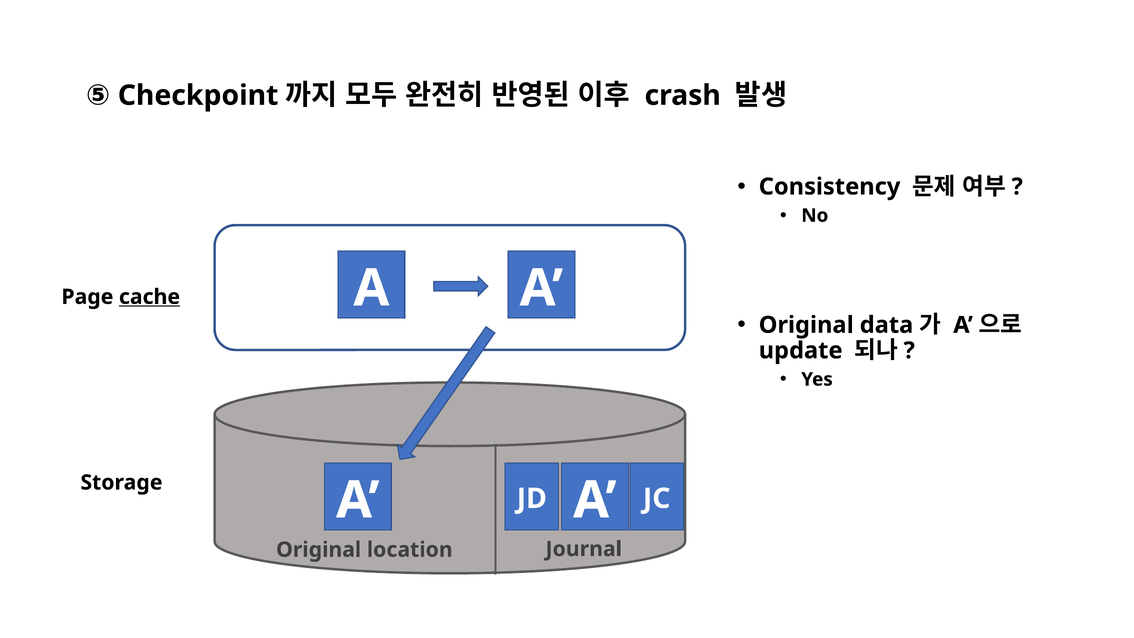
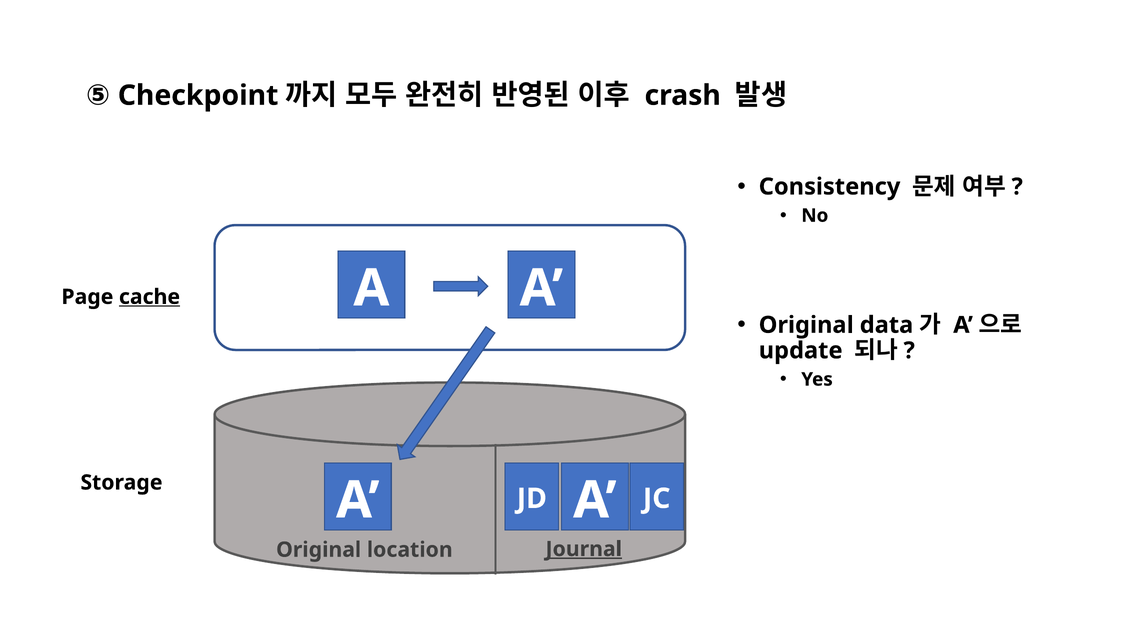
Journal underline: none -> present
